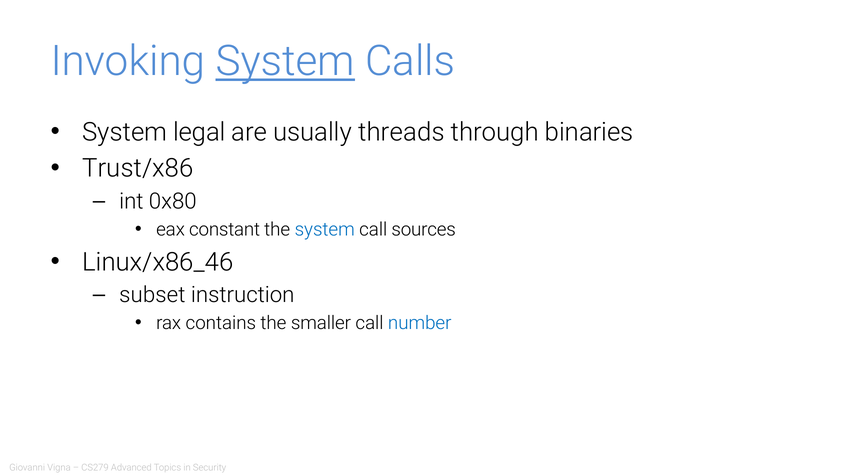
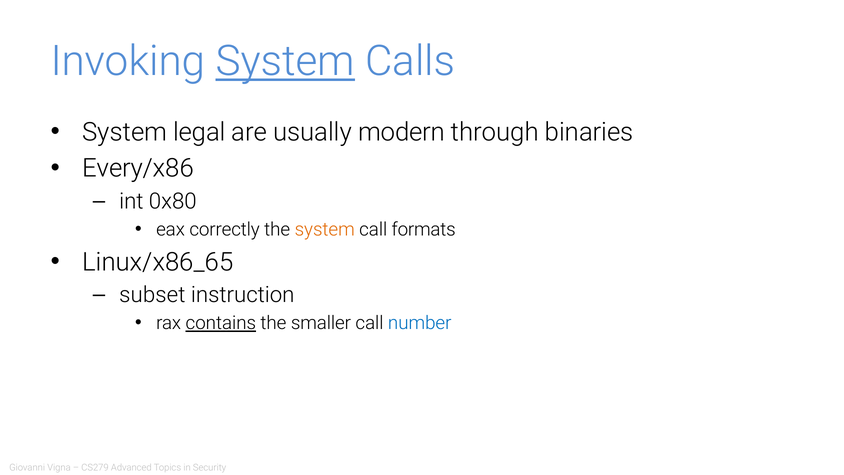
threads: threads -> modern
Trust/x86: Trust/x86 -> Every/x86
constant: constant -> correctly
system at (325, 230) colour: blue -> orange
sources: sources -> formats
Linux/x86_46: Linux/x86_46 -> Linux/x86_65
contains underline: none -> present
